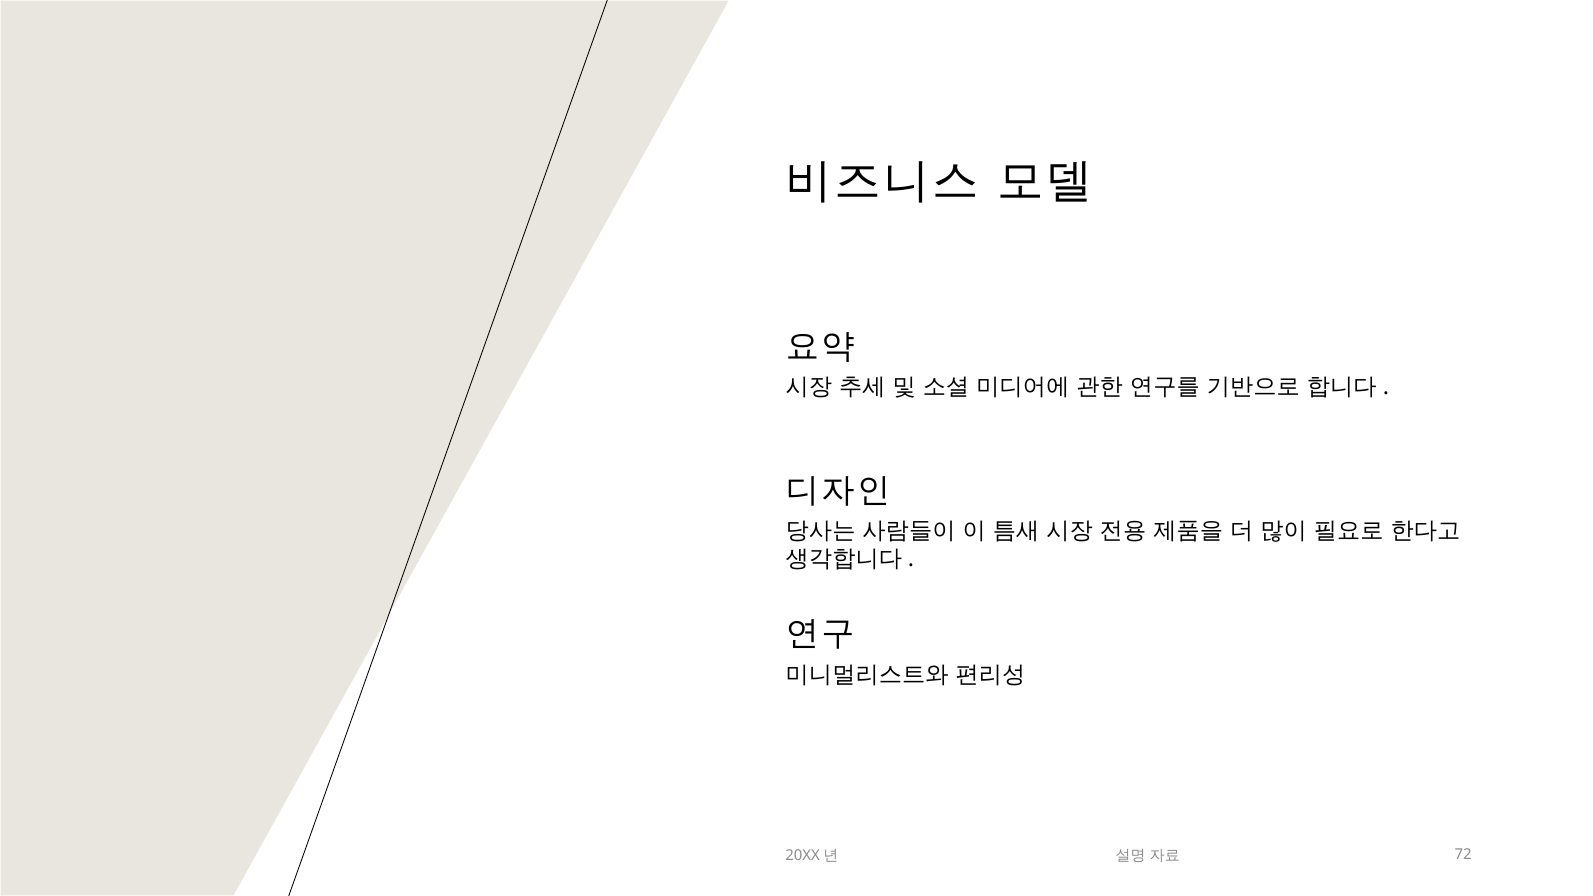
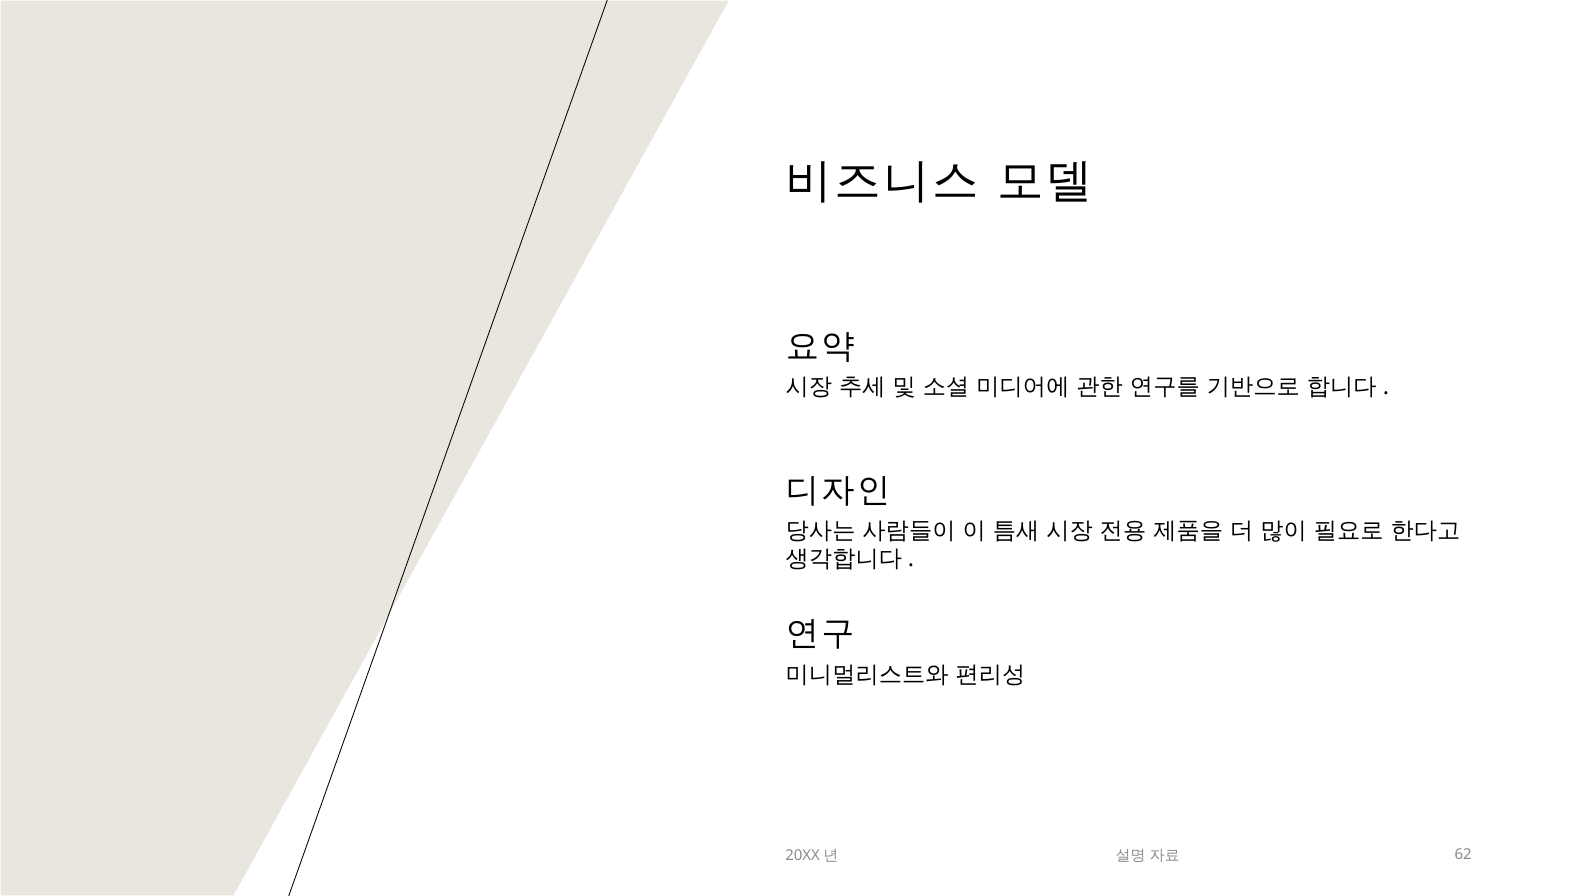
72: 72 -> 62
